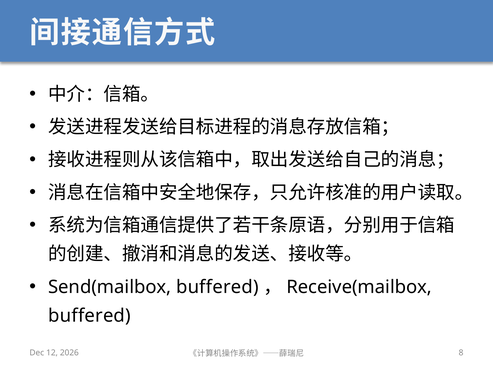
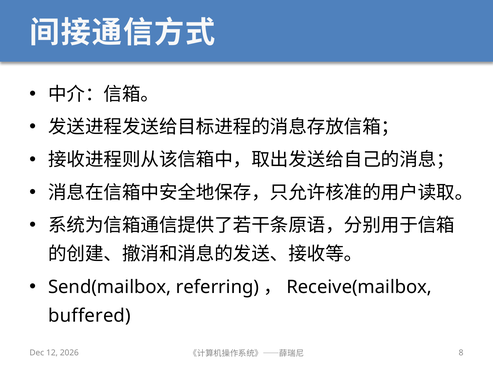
Send(mailbox buffered: buffered -> referring
